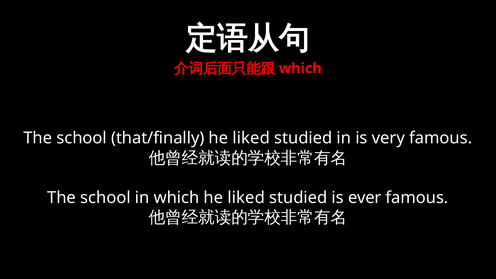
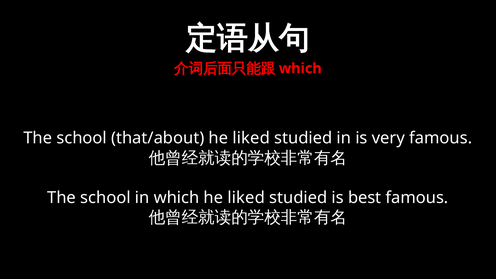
that/finally: that/finally -> that/about
ever: ever -> best
